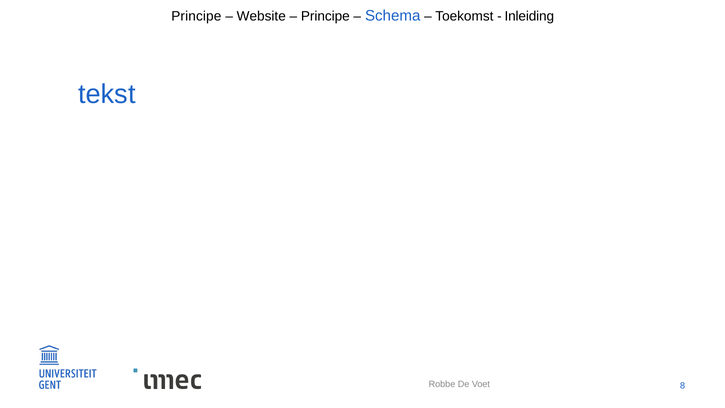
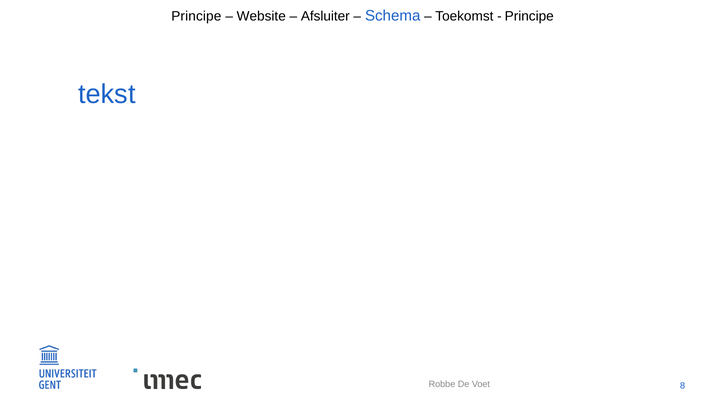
Principe at (325, 16): Principe -> Afsluiter
Inleiding at (529, 16): Inleiding -> Principe
